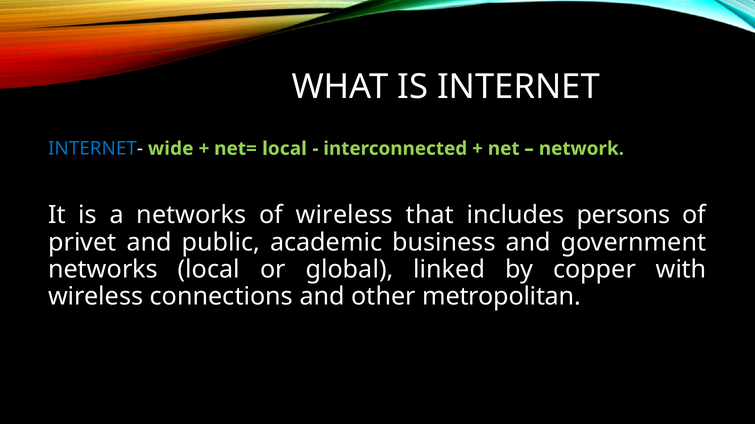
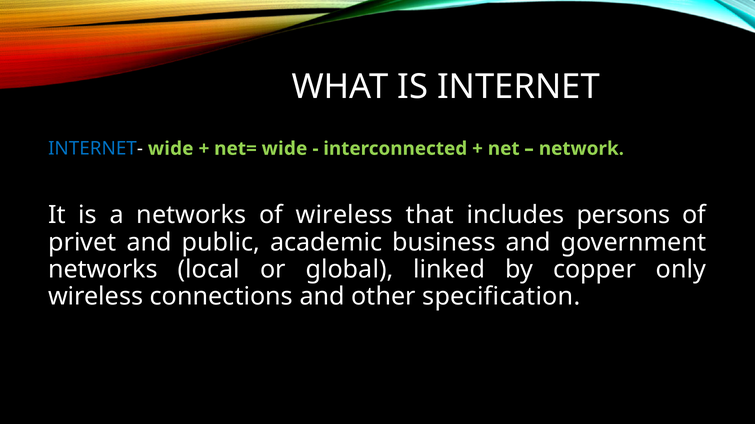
net= local: local -> wide
with: with -> only
metropolitan: metropolitan -> specification
